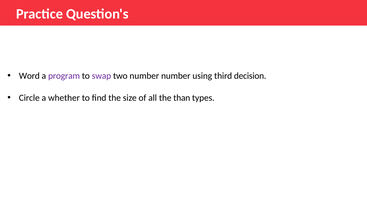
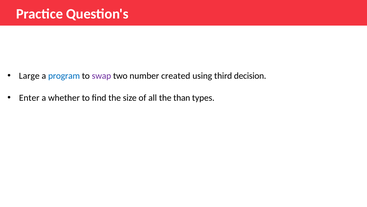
Word: Word -> Large
program colour: purple -> blue
number number: number -> created
Circle: Circle -> Enter
